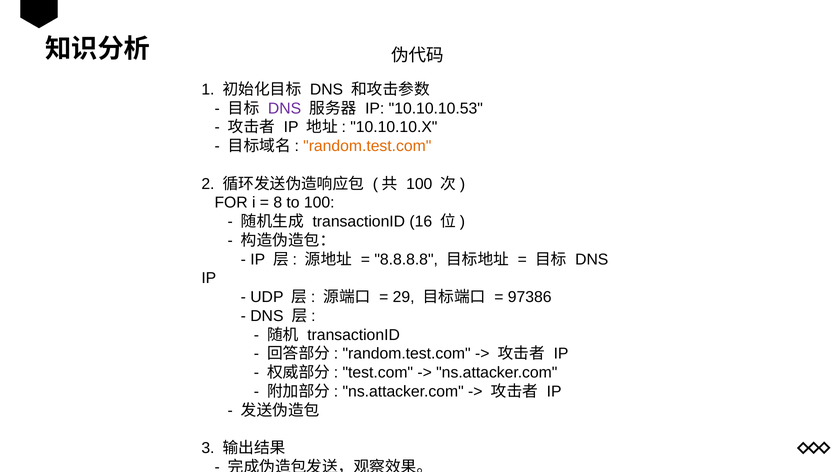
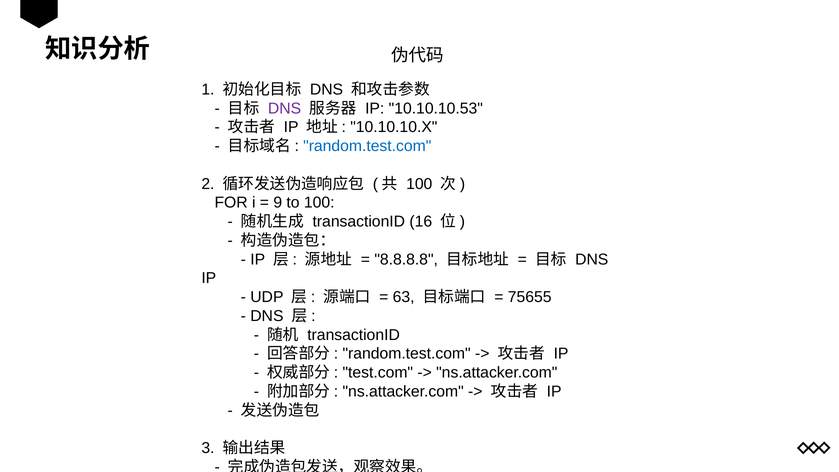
random.test.com at (367, 146) colour: orange -> blue
8: 8 -> 9
29: 29 -> 63
97386: 97386 -> 75655
